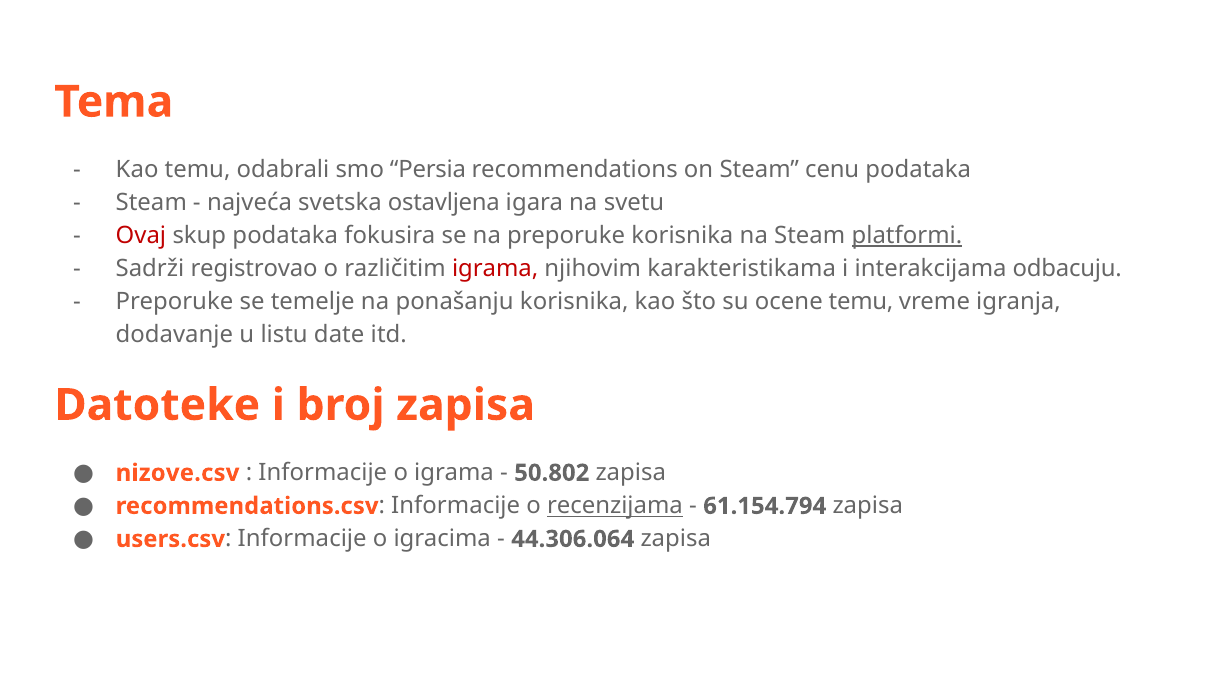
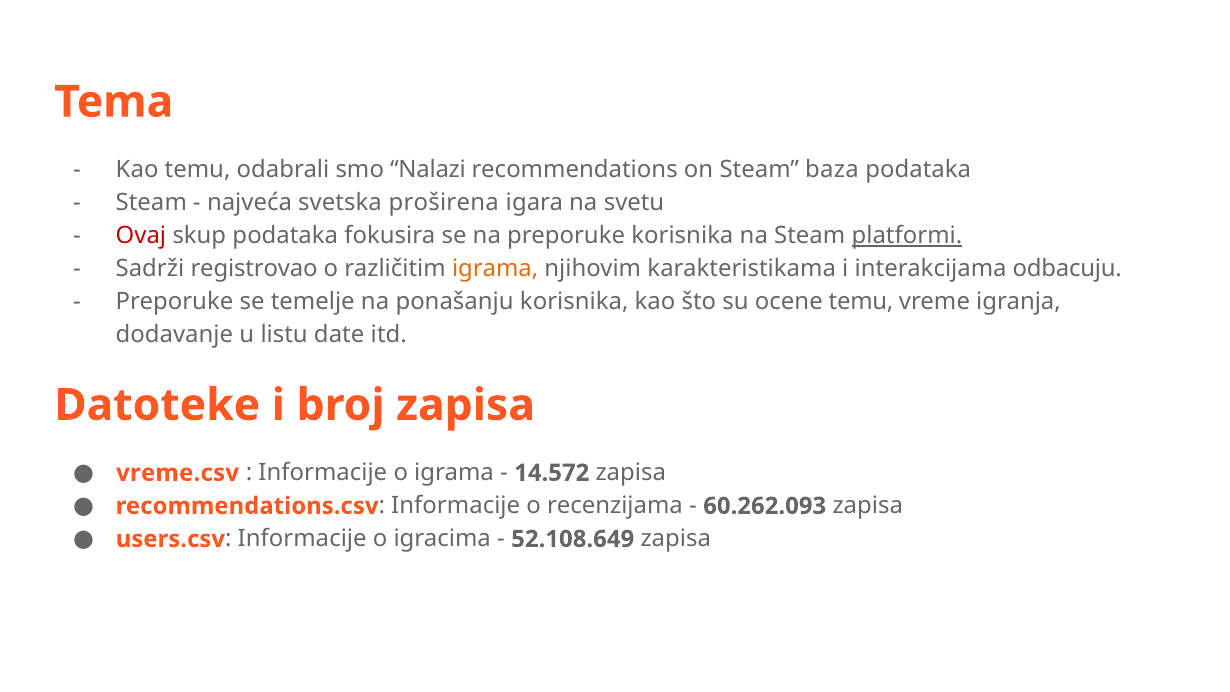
Persia: Persia -> Nalazi
cenu: cenu -> baza
ostavljena: ostavljena -> proširena
igrama at (495, 269) colour: red -> orange
nizove.csv: nizove.csv -> vreme.csv
50.802: 50.802 -> 14.572
recenzijama underline: present -> none
61.154.794: 61.154.794 -> 60.262.093
44.306.064: 44.306.064 -> 52.108.649
